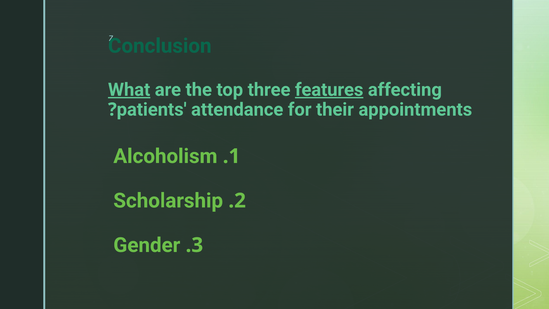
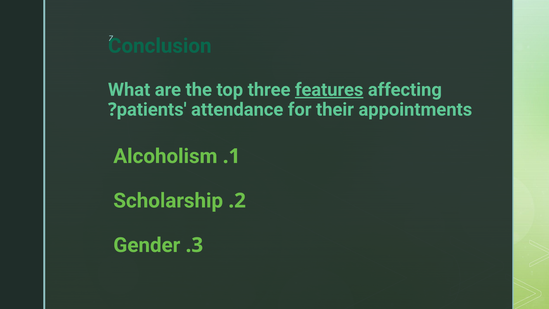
What underline: present -> none
